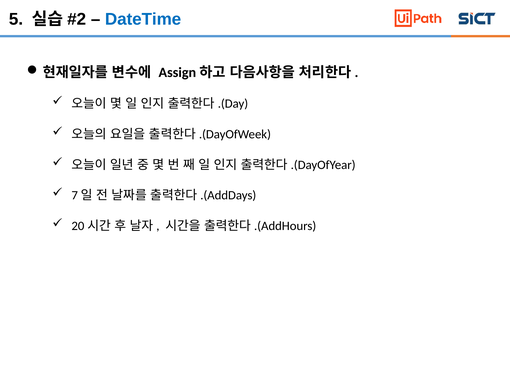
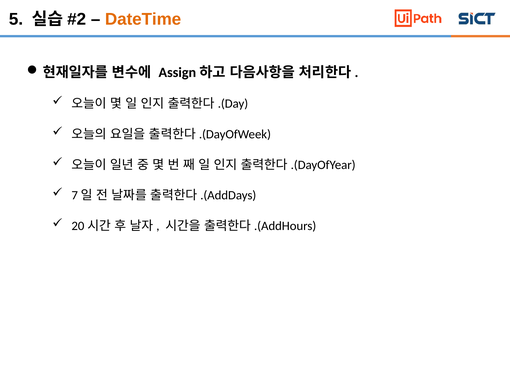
DateTime colour: blue -> orange
